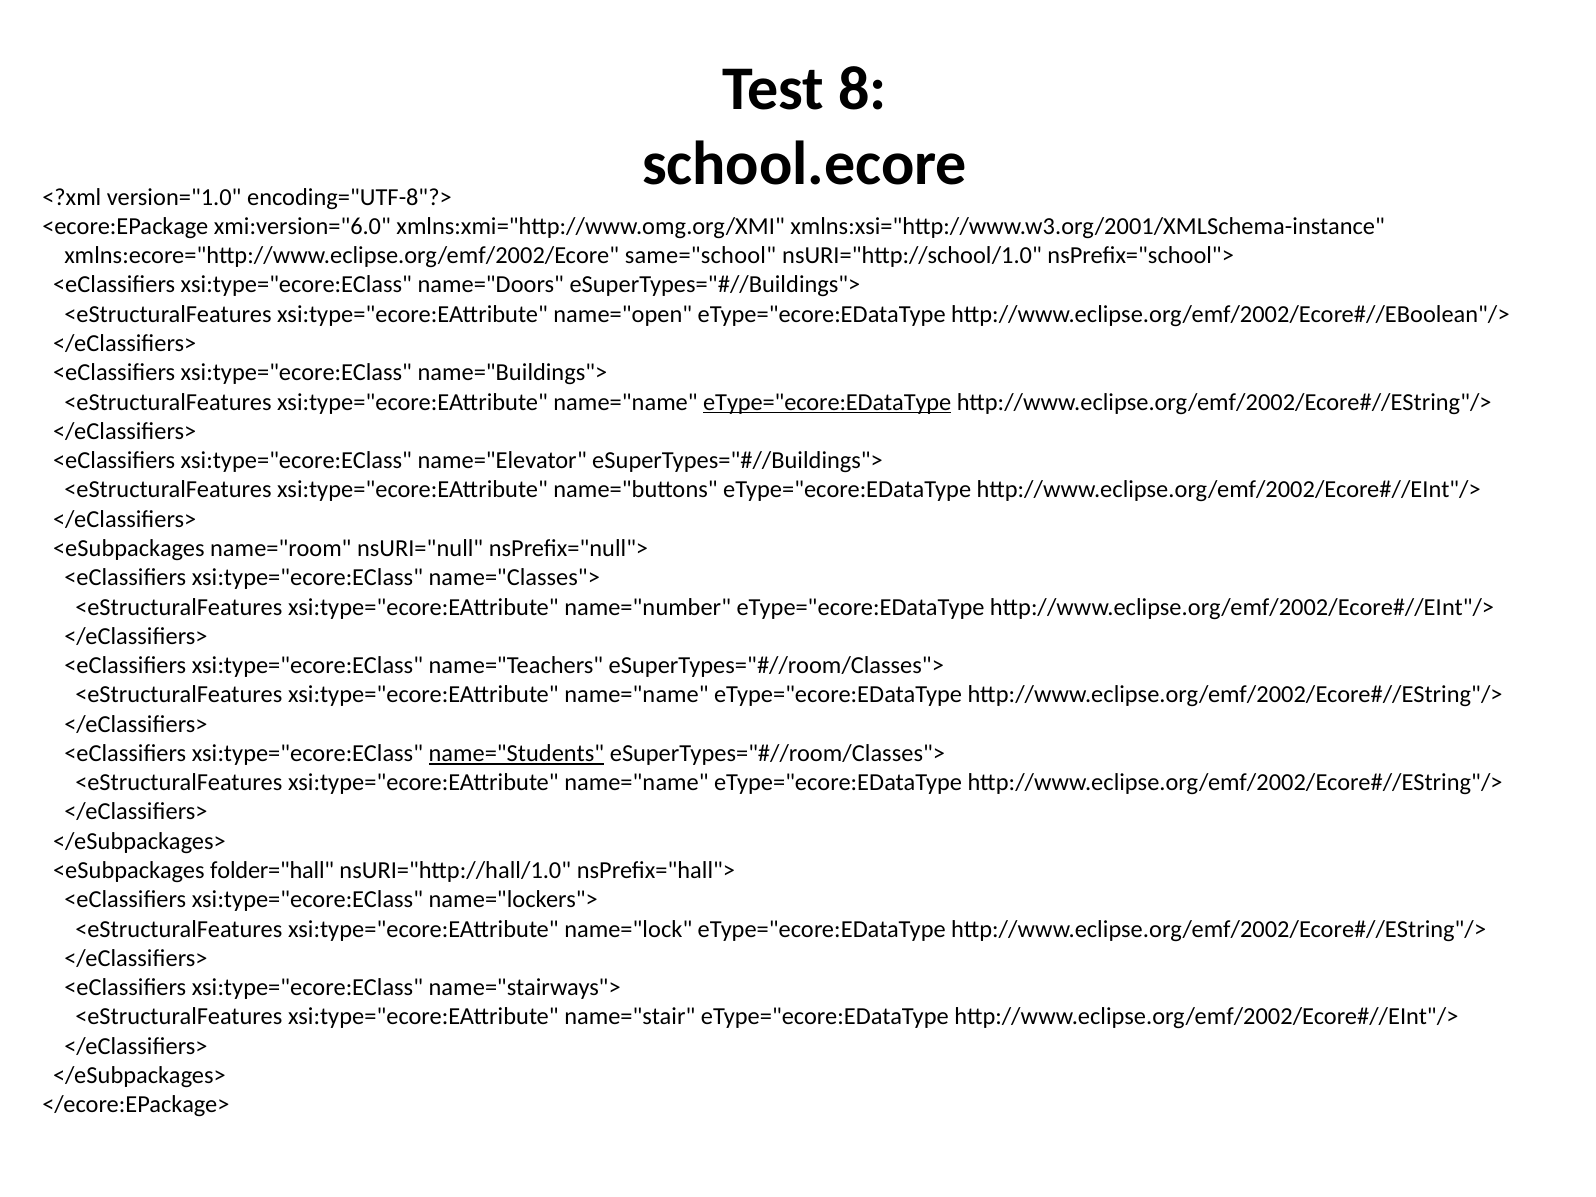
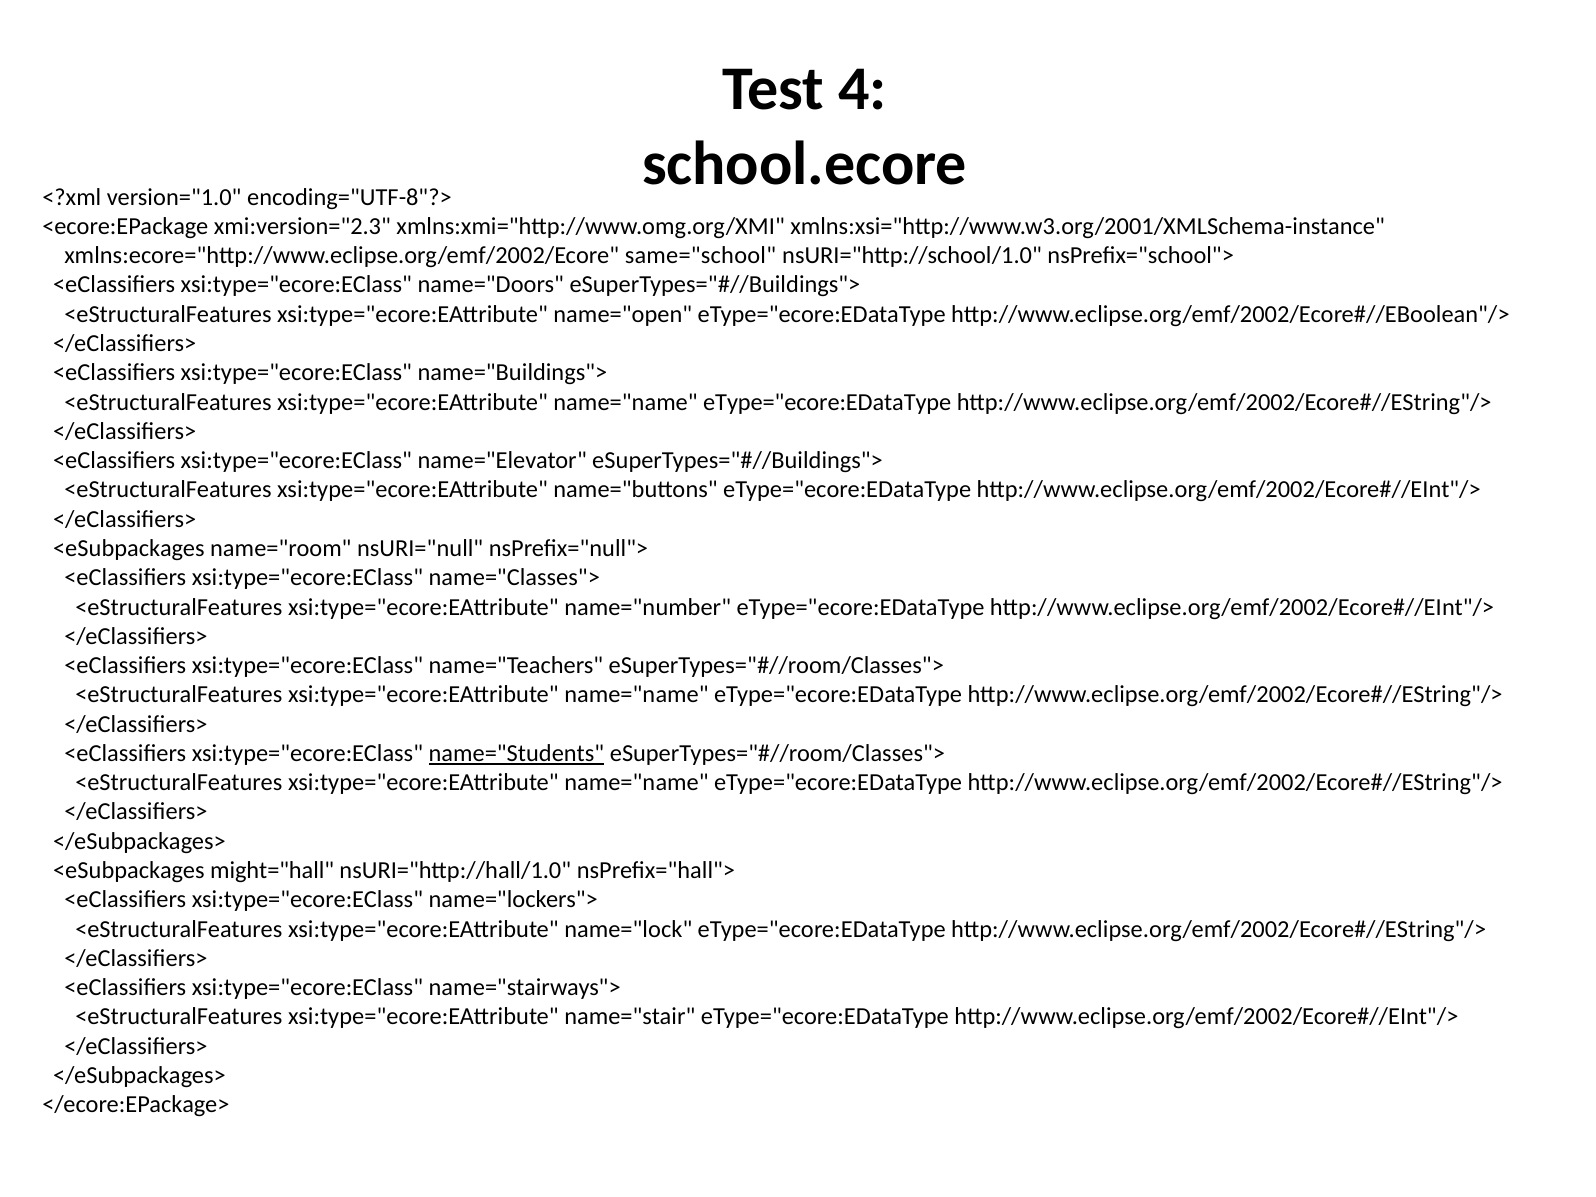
8: 8 -> 4
xmi:version="6.0: xmi:version="6.0 -> xmi:version="2.3
eType="ecore:EDataType at (827, 402) underline: present -> none
folder="hall: folder="hall -> might="hall
